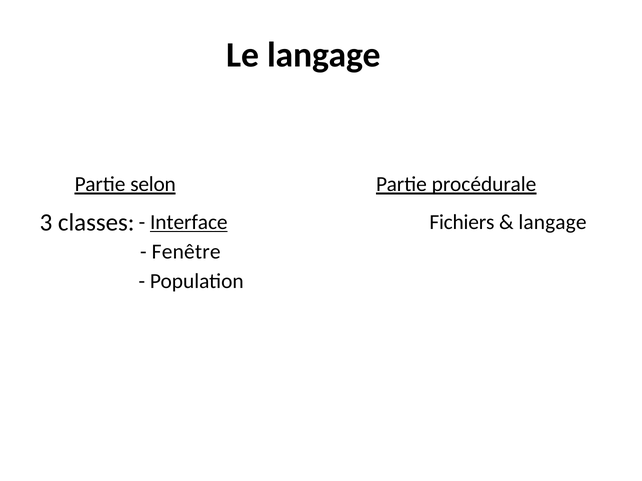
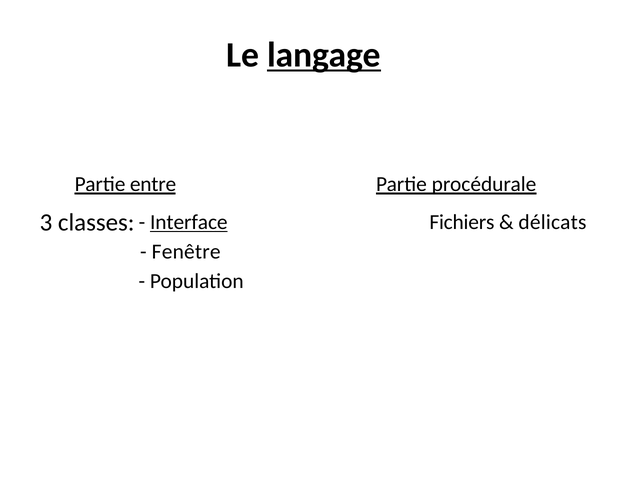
langage at (324, 55) underline: none -> present
selon: selon -> entre
langage at (553, 222): langage -> délicats
